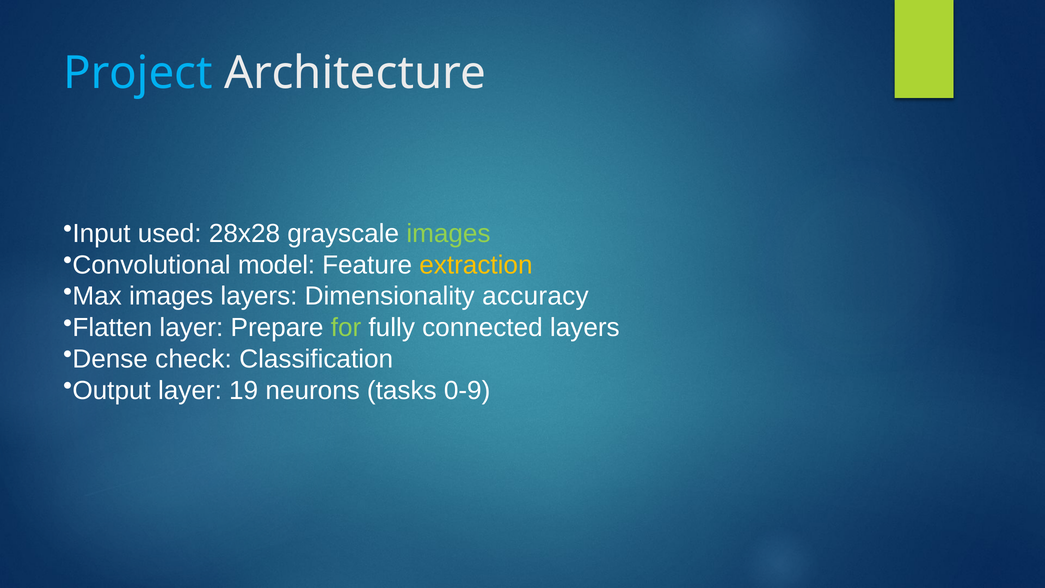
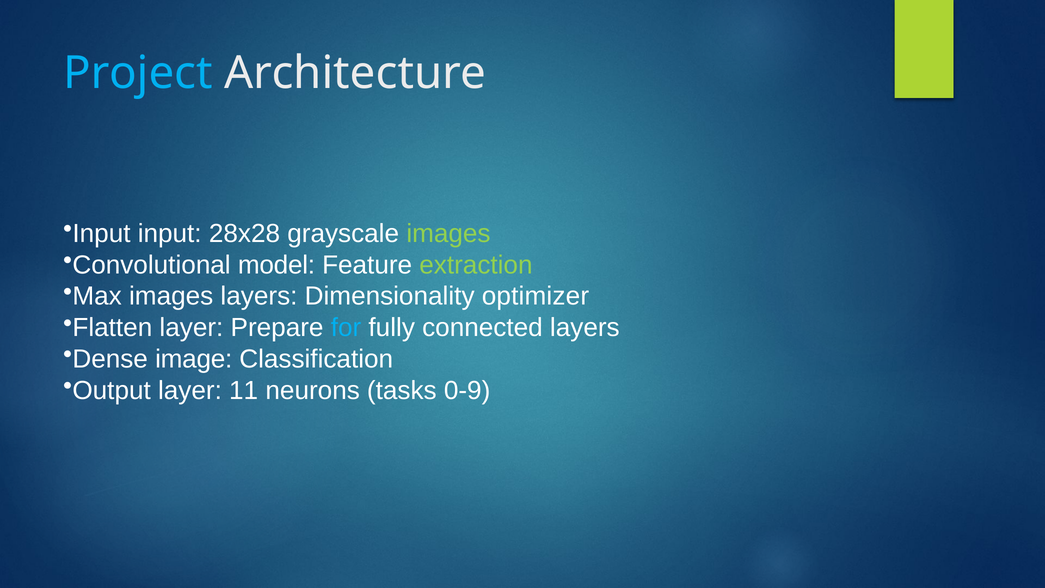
Input used: used -> input
extraction colour: yellow -> light green
accuracy: accuracy -> optimizer
for colour: light green -> light blue
check: check -> image
19: 19 -> 11
